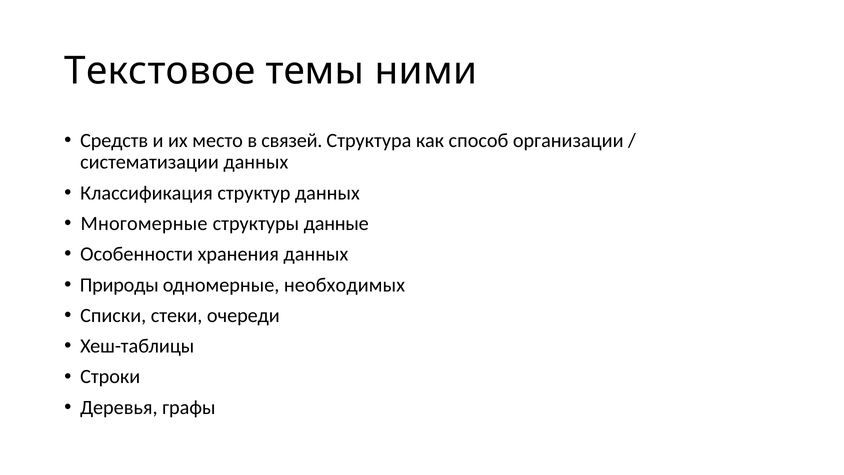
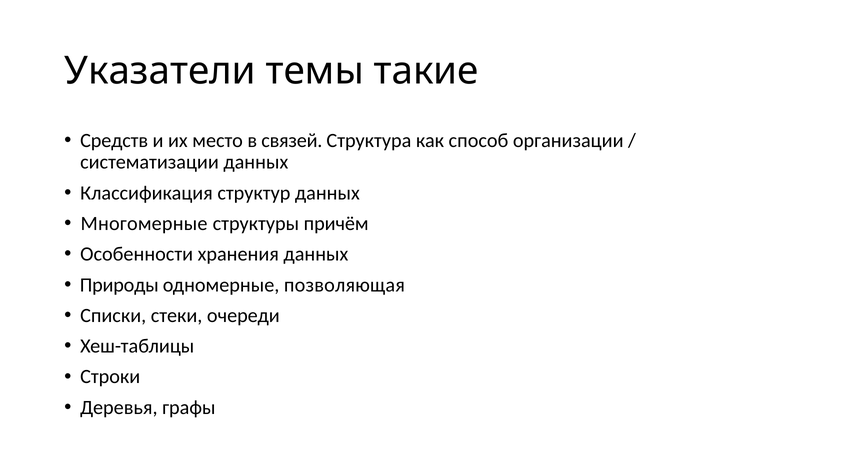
Текстовое: Текстовое -> Указатели
ними: ними -> такие
данные: данные -> причём
необходимых: необходимых -> позволяющая
